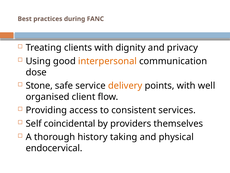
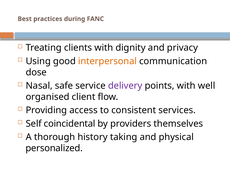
Stone: Stone -> Nasal
delivery colour: orange -> purple
endocervical: endocervical -> personalized
